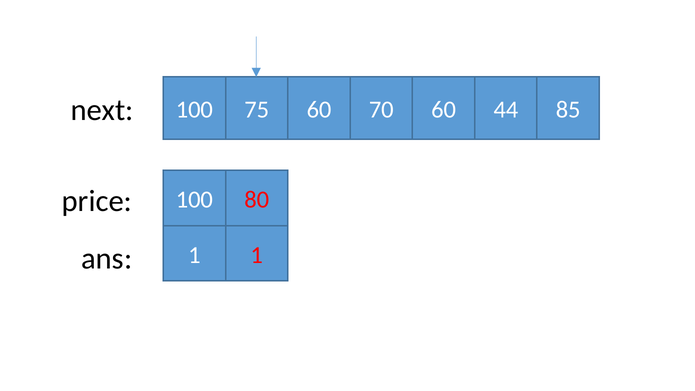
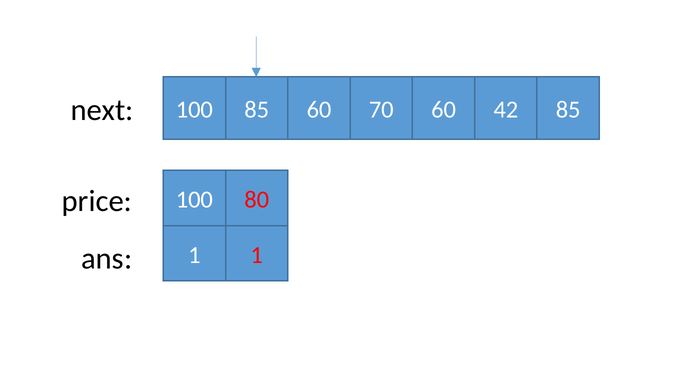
100 75: 75 -> 85
44: 44 -> 42
